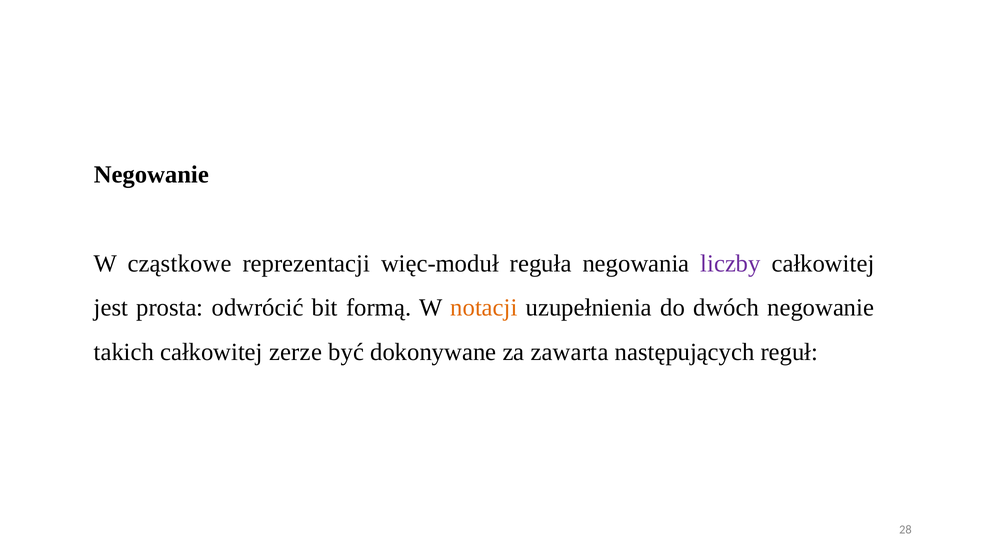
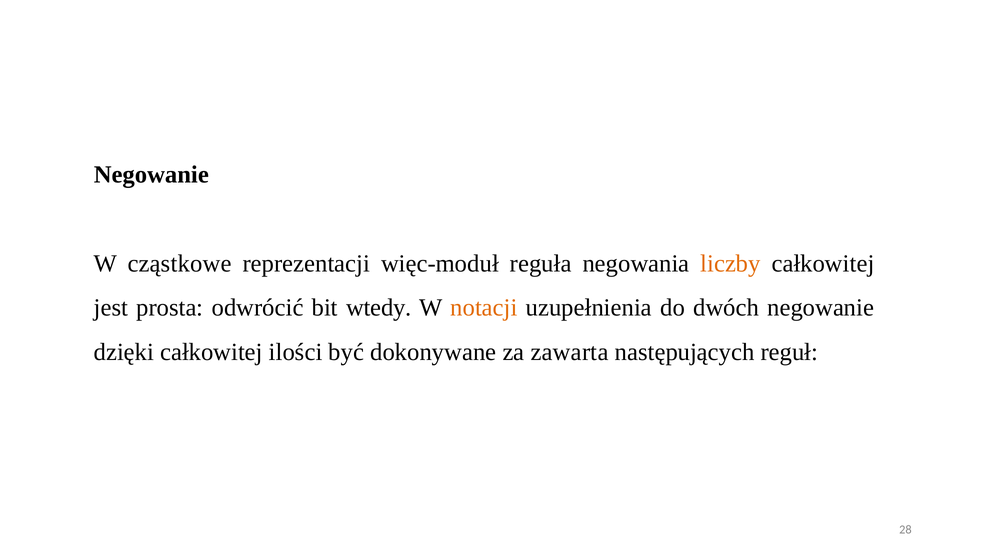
liczby colour: purple -> orange
formą: formą -> wtedy
takich: takich -> dzięki
zerze: zerze -> ilości
